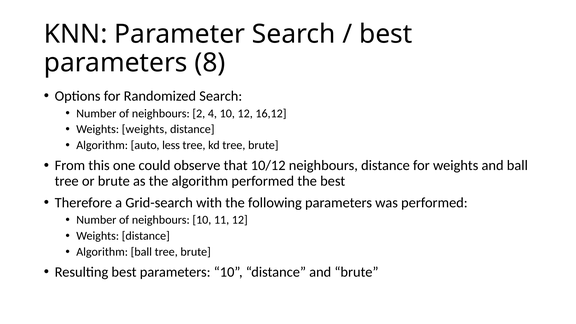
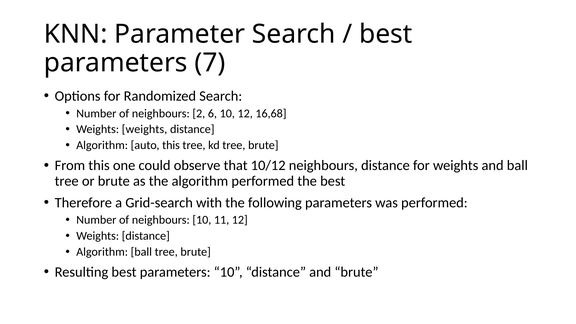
8: 8 -> 7
4: 4 -> 6
16,12: 16,12 -> 16,68
auto less: less -> this
